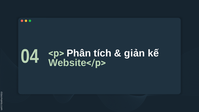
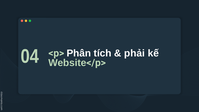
giản: giản -> phải
